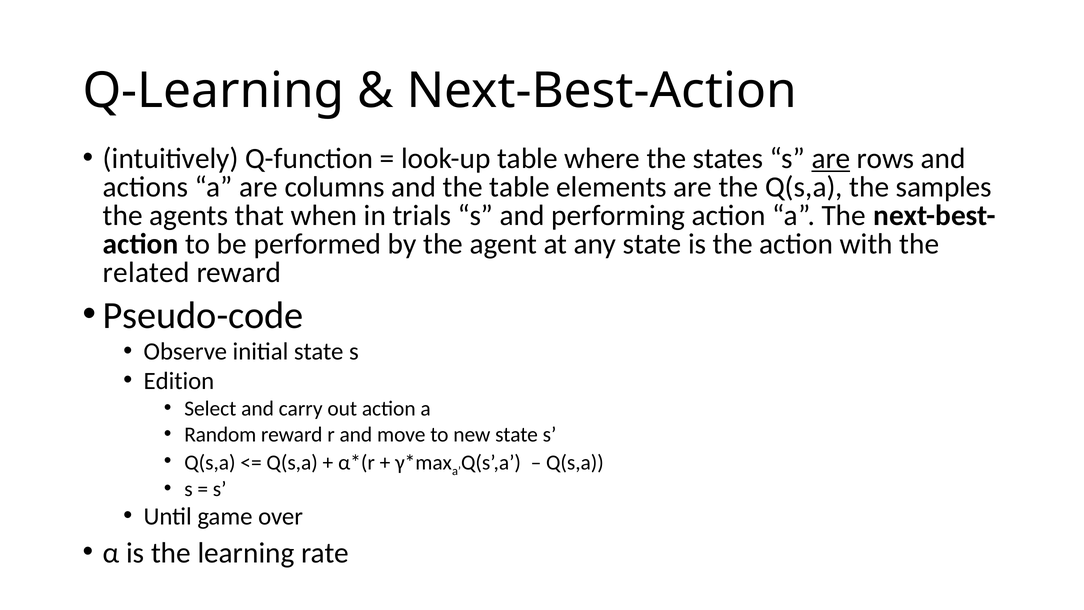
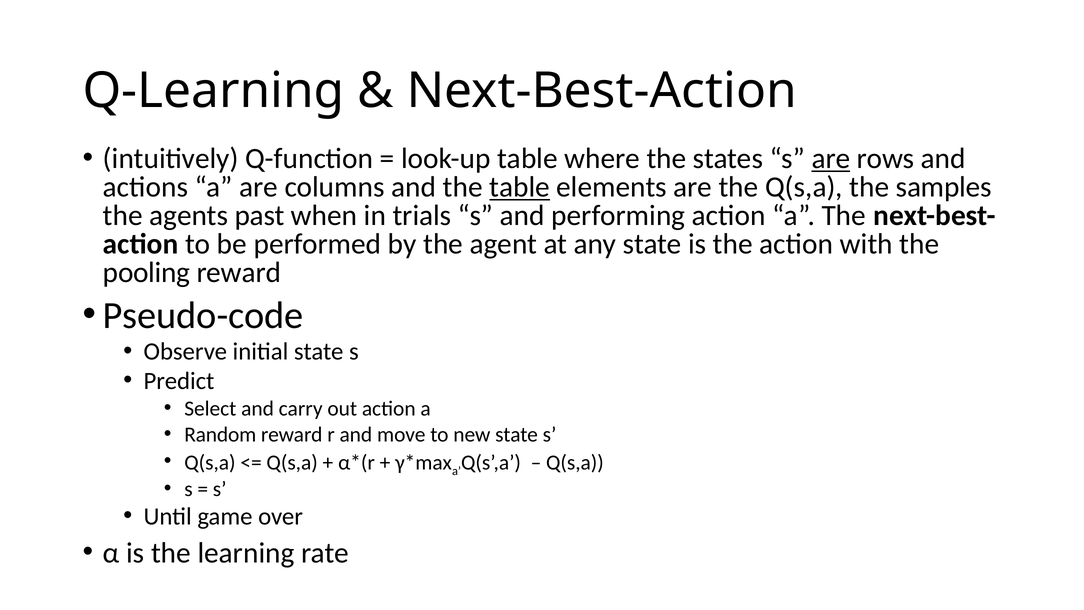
table at (520, 187) underline: none -> present
that: that -> past
related: related -> pooling
Edition: Edition -> Predict
